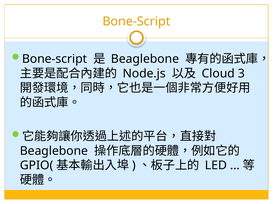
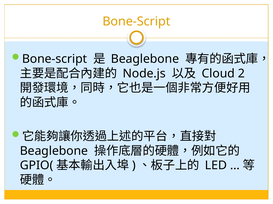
3: 3 -> 2
